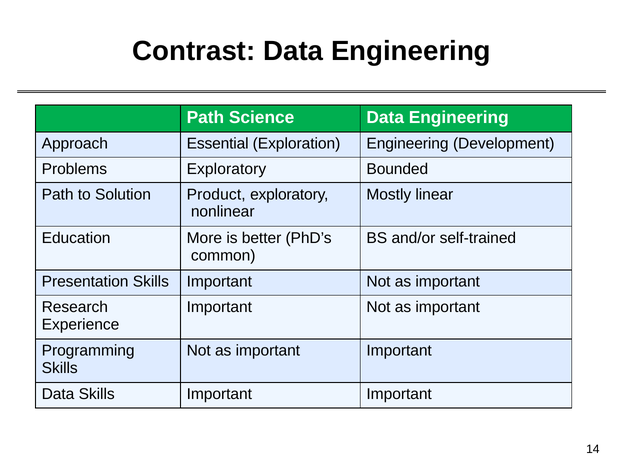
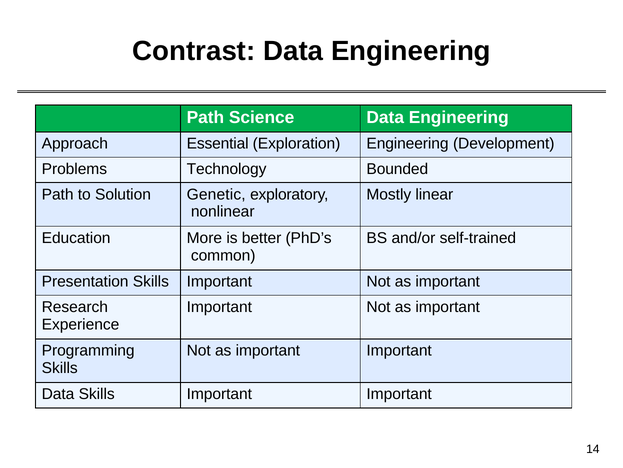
Problems Exploratory: Exploratory -> Technology
Product: Product -> Genetic
